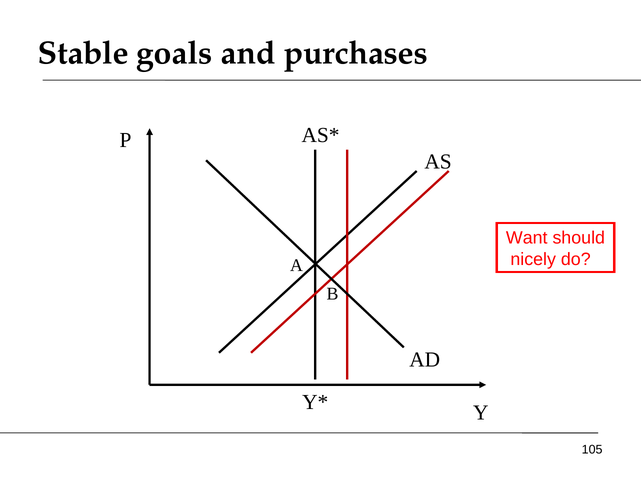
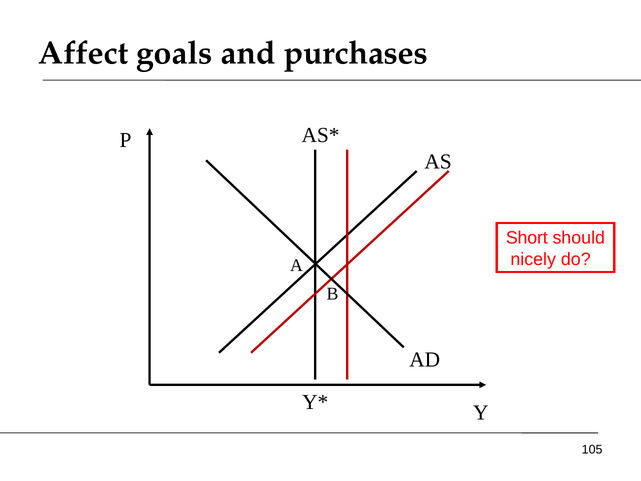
Stable: Stable -> Affect
Want: Want -> Short
